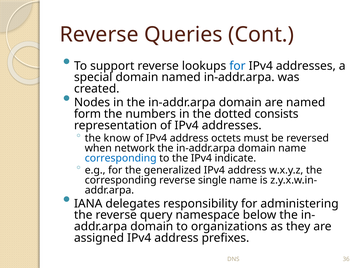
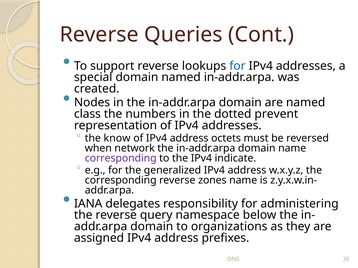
form: form -> class
consists: consists -> prevent
corresponding at (121, 158) colour: blue -> purple
single: single -> zones
